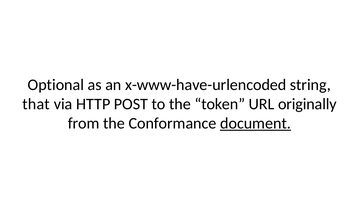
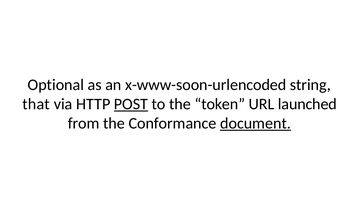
x-www-have-urlencoded: x-www-have-urlencoded -> x-www-soon-urlencoded
POST underline: none -> present
originally: originally -> launched
